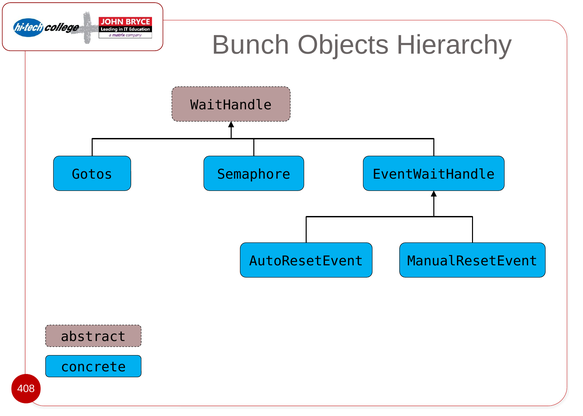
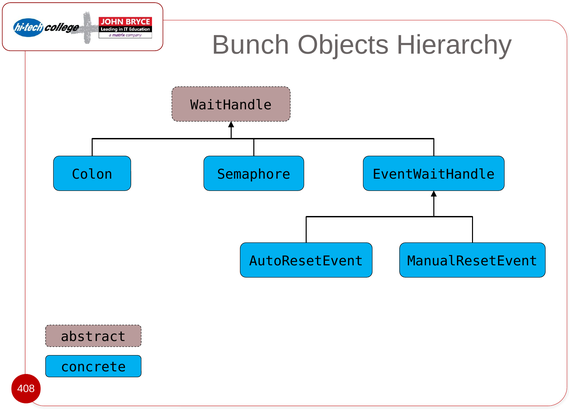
Gotos: Gotos -> Colon
